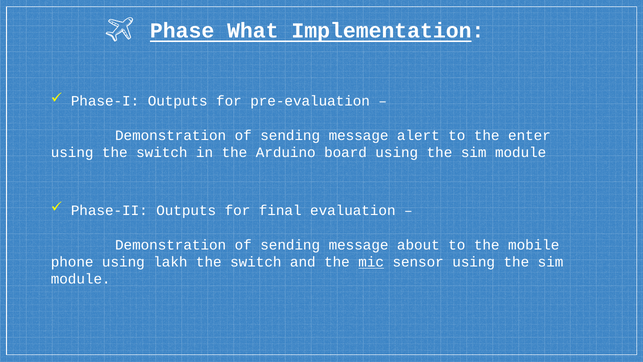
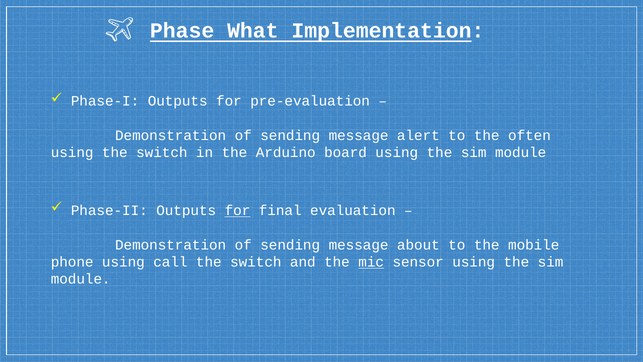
enter: enter -> often
for at (237, 210) underline: none -> present
lakh: lakh -> call
